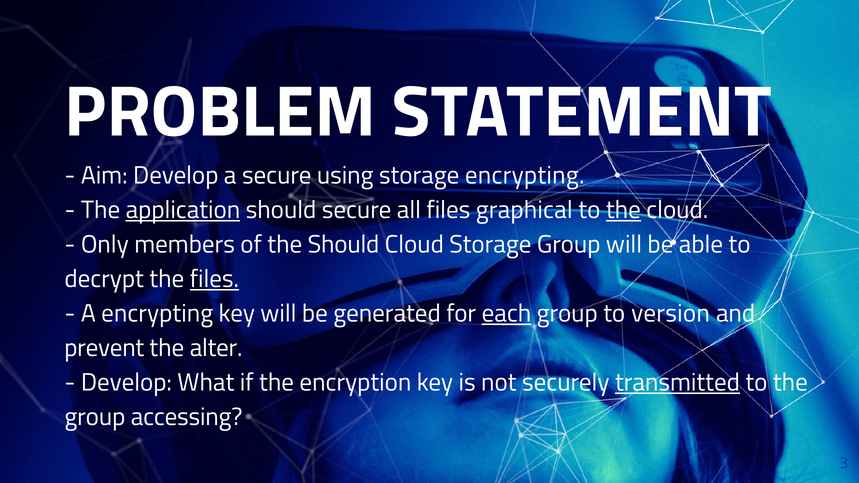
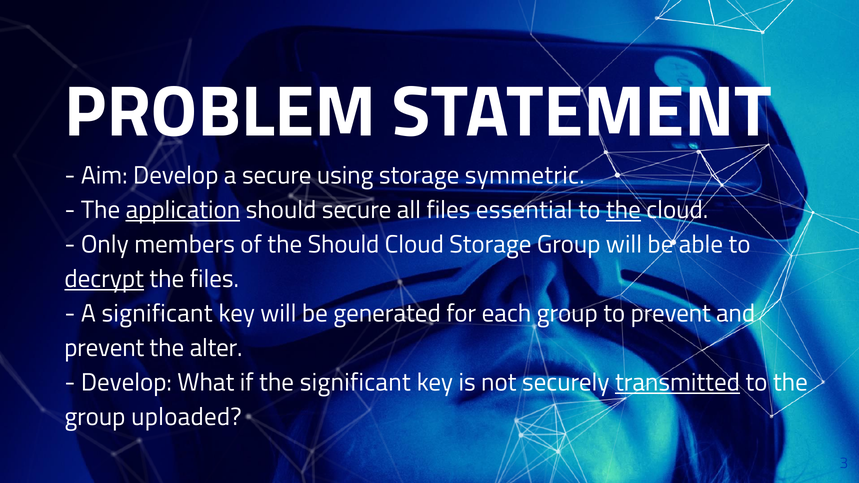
storage encrypting: encrypting -> symmetric
graphical: graphical -> essential
decrypt underline: none -> present
files at (214, 279) underline: present -> none
A encrypting: encrypting -> significant
each underline: present -> none
to version: version -> prevent
the encryption: encryption -> significant
accessing: accessing -> uploaded
